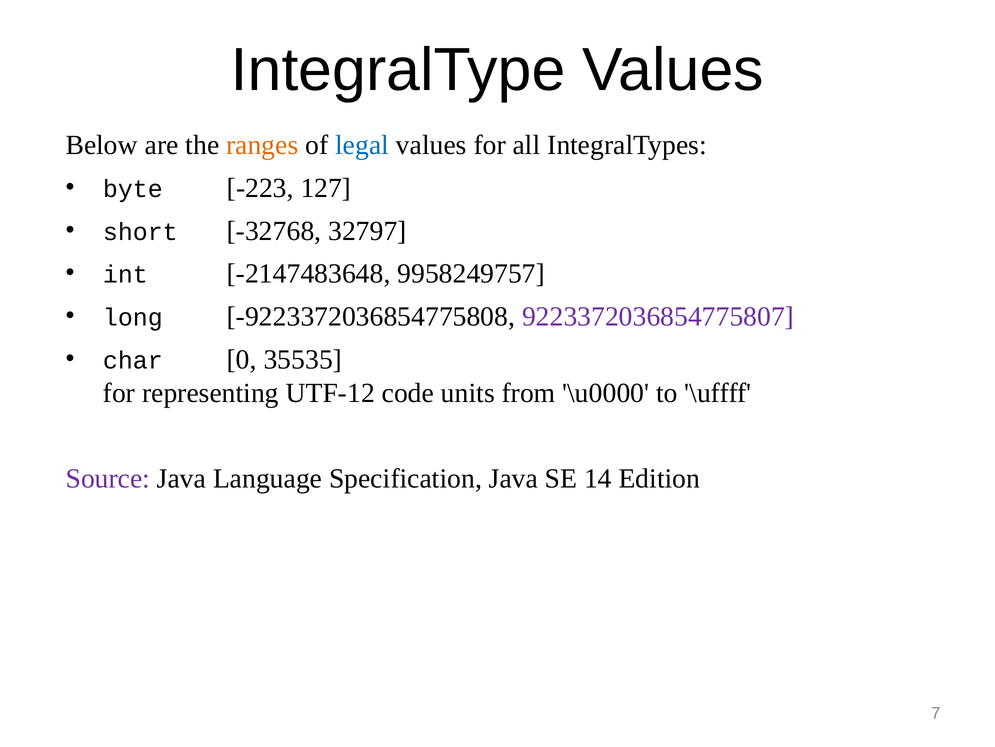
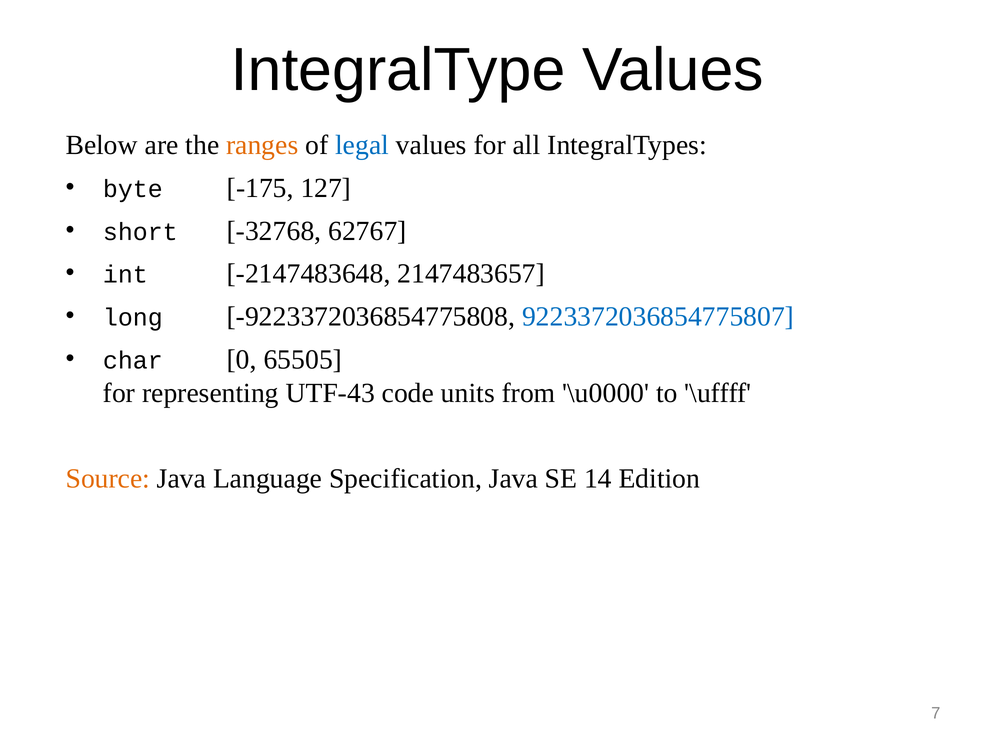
-223: -223 -> -175
32797: 32797 -> 62767
9958249757: 9958249757 -> 2147483657
9223372036854775807 colour: purple -> blue
35535: 35535 -> 65505
UTF-12: UTF-12 -> UTF-43
Source colour: purple -> orange
